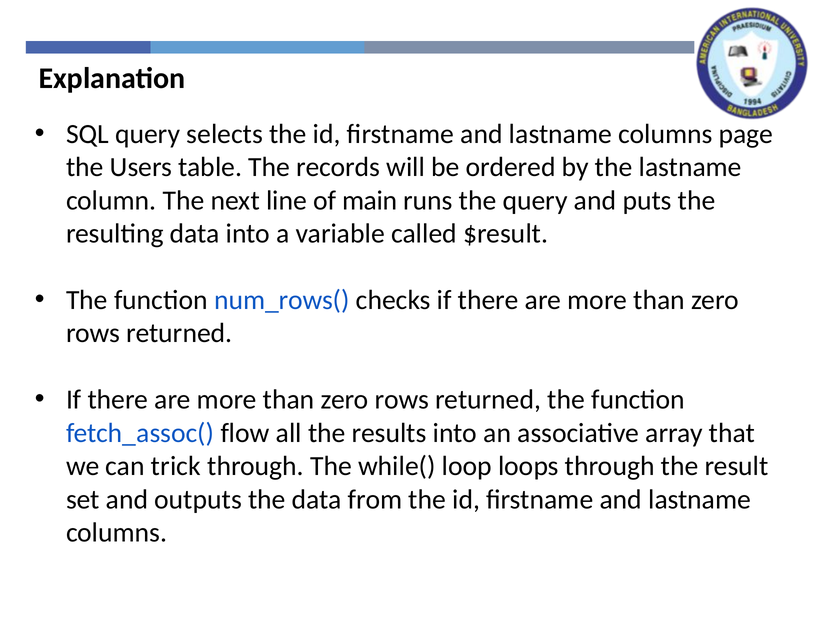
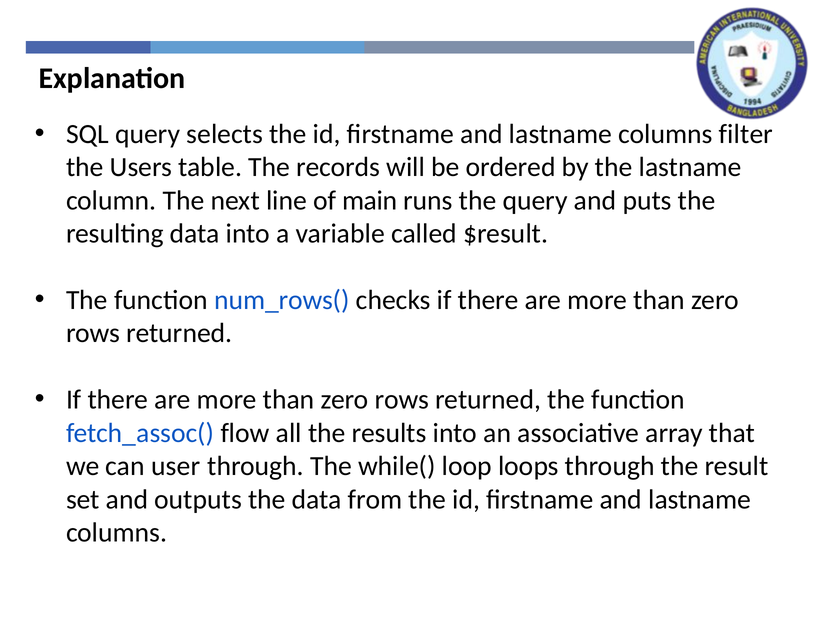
page: page -> filter
trick: trick -> user
